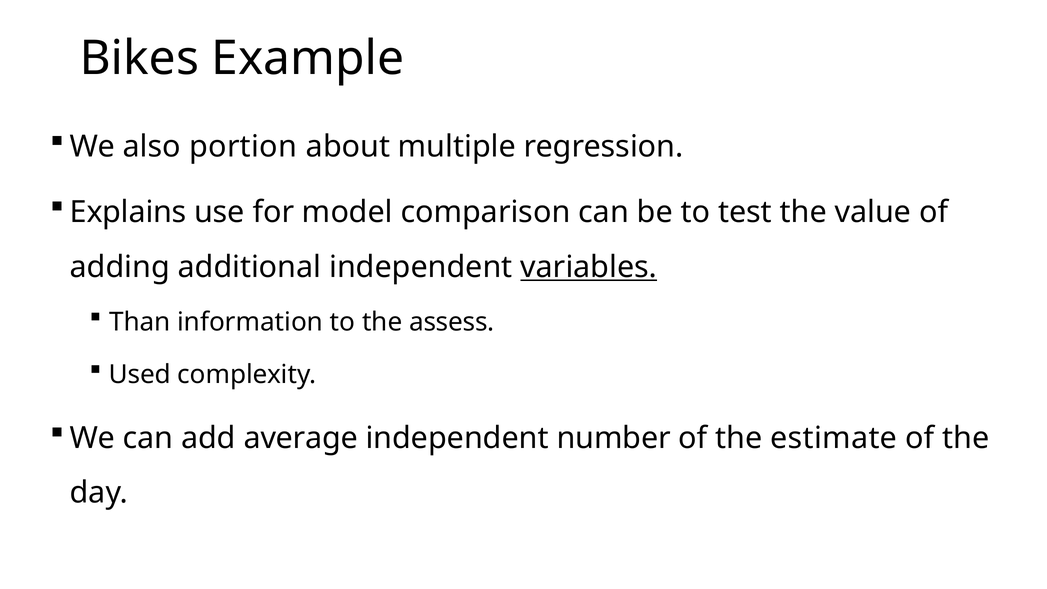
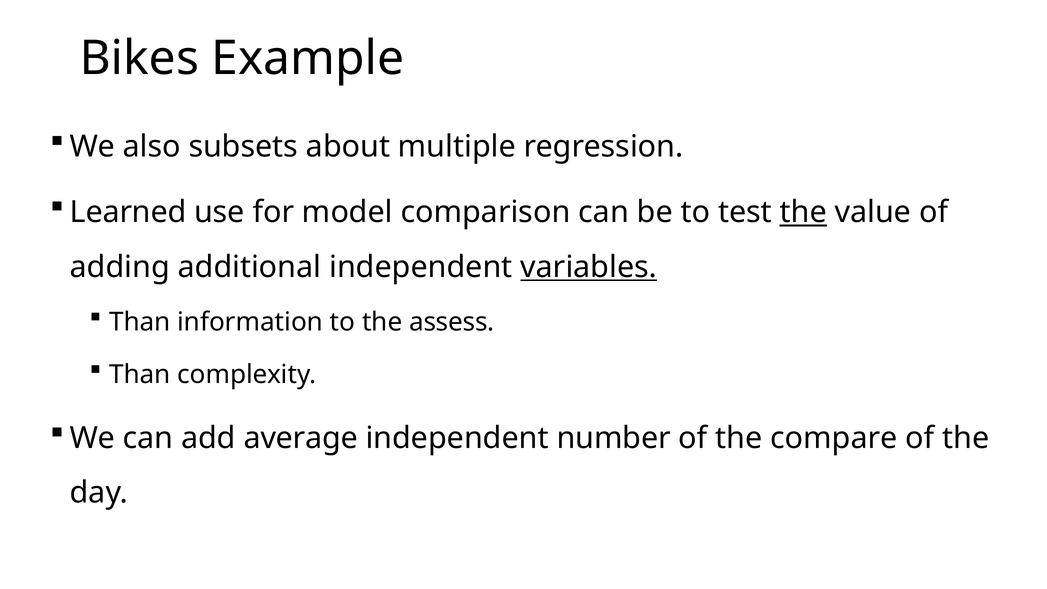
portion: portion -> subsets
Explains: Explains -> Learned
the at (803, 212) underline: none -> present
Used at (140, 374): Used -> Than
estimate: estimate -> compare
